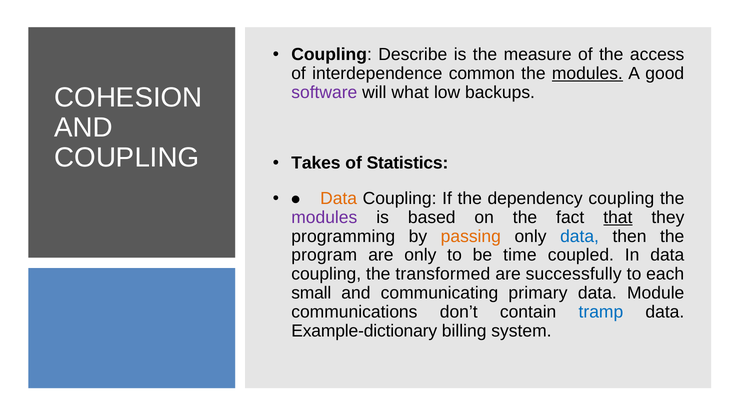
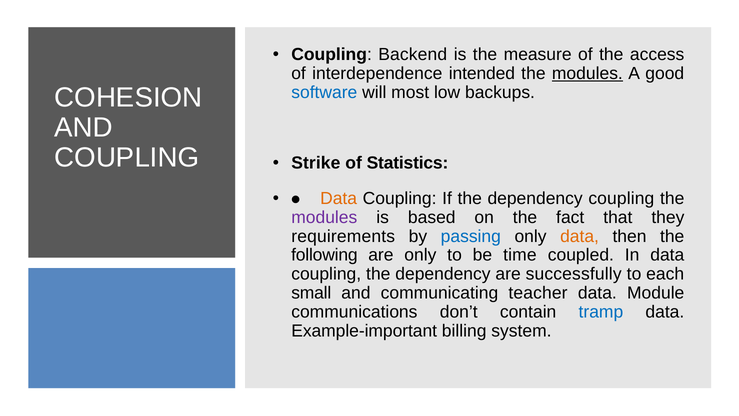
Describe: Describe -> Backend
common: common -> intended
software colour: purple -> blue
what: what -> most
Takes: Takes -> Strike
that underline: present -> none
programming: programming -> requirements
passing colour: orange -> blue
data at (580, 236) colour: blue -> orange
program: program -> following
coupling the transformed: transformed -> dependency
primary: primary -> teacher
Example-dictionary: Example-dictionary -> Example-important
